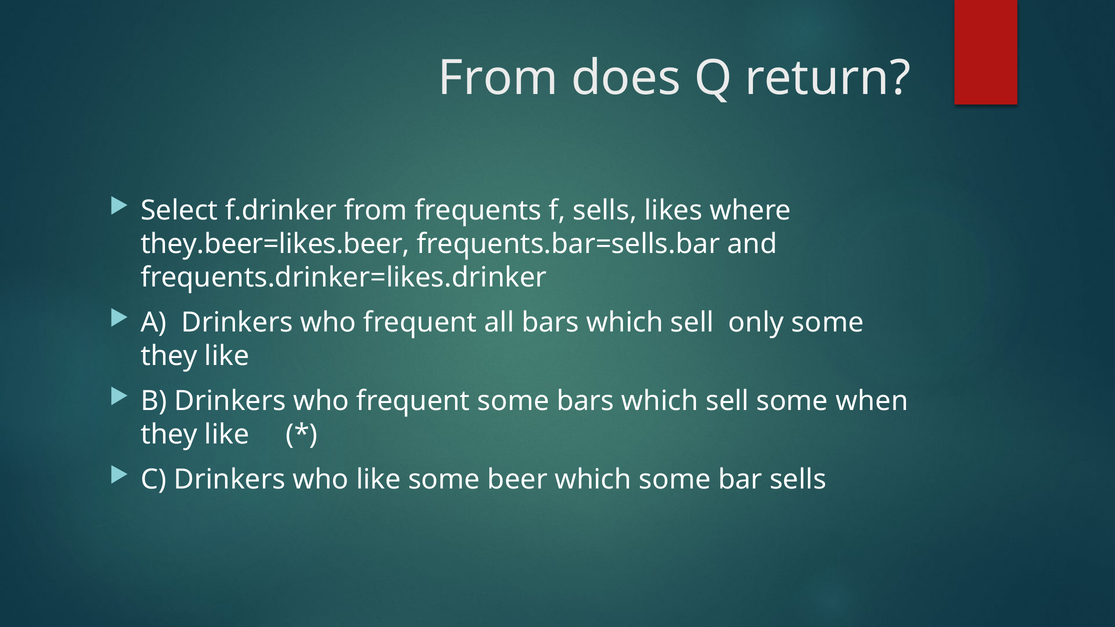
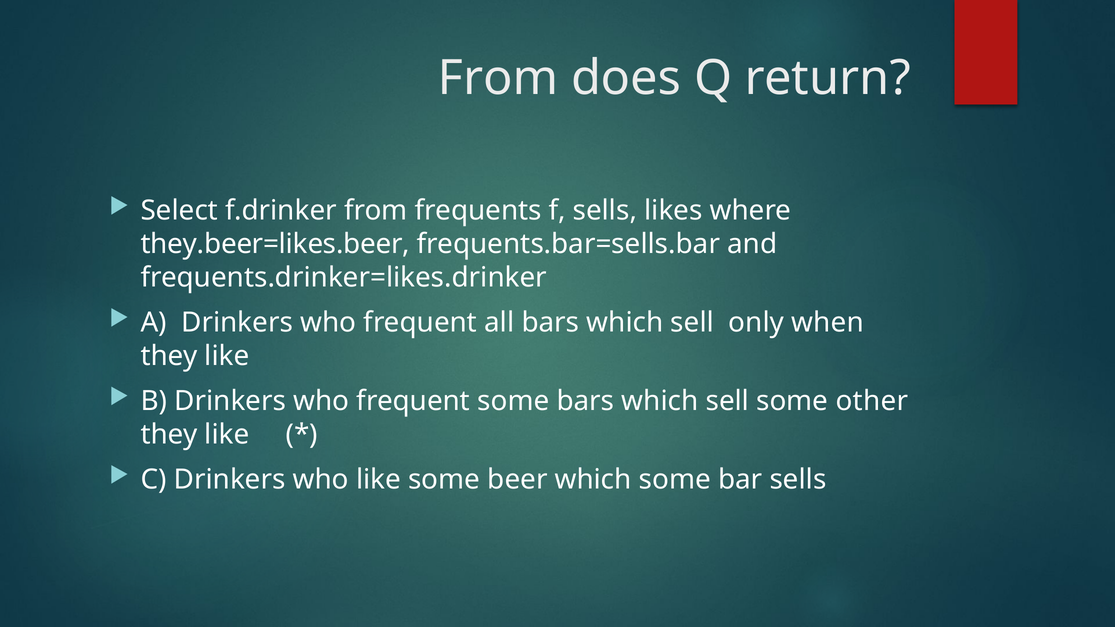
only some: some -> when
when: when -> other
